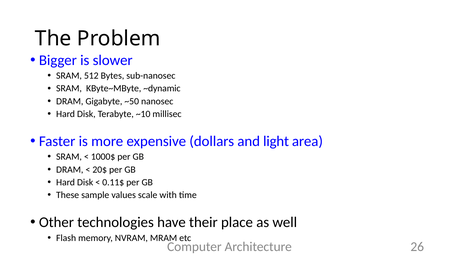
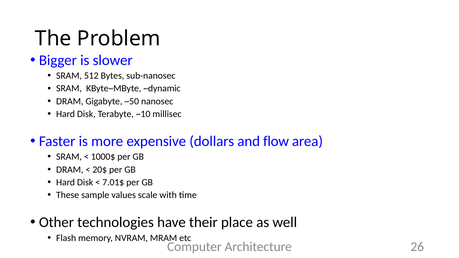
light: light -> flow
0.11$: 0.11$ -> 7.01$
